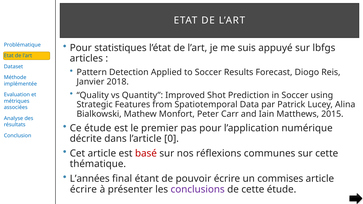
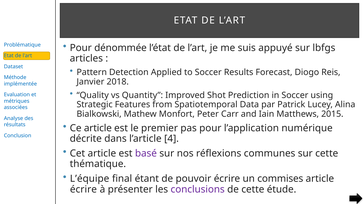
statistiques: statistiques -> dénommée
Ce étude: étude -> article
0: 0 -> 4
basé colour: red -> purple
L’années: L’années -> L’équipe
